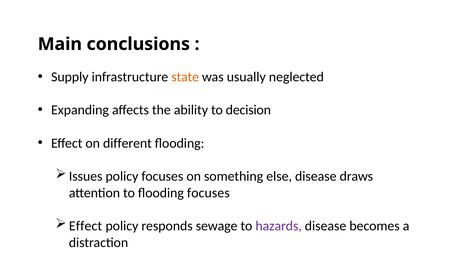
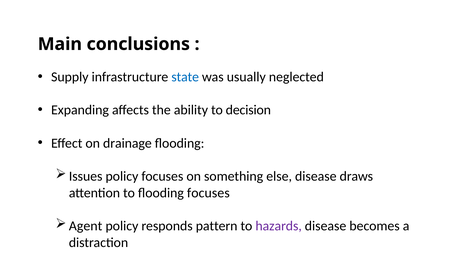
state colour: orange -> blue
different: different -> drainage
Effect at (86, 226): Effect -> Agent
sewage: sewage -> pattern
